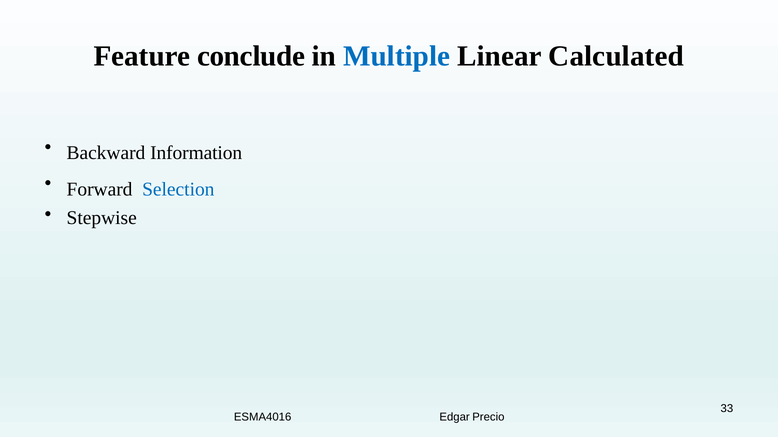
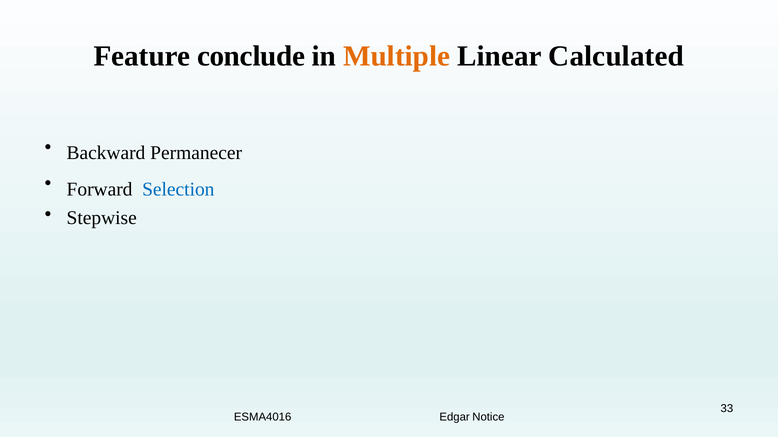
Multiple colour: blue -> orange
Information: Information -> Permanecer
Precio: Precio -> Notice
